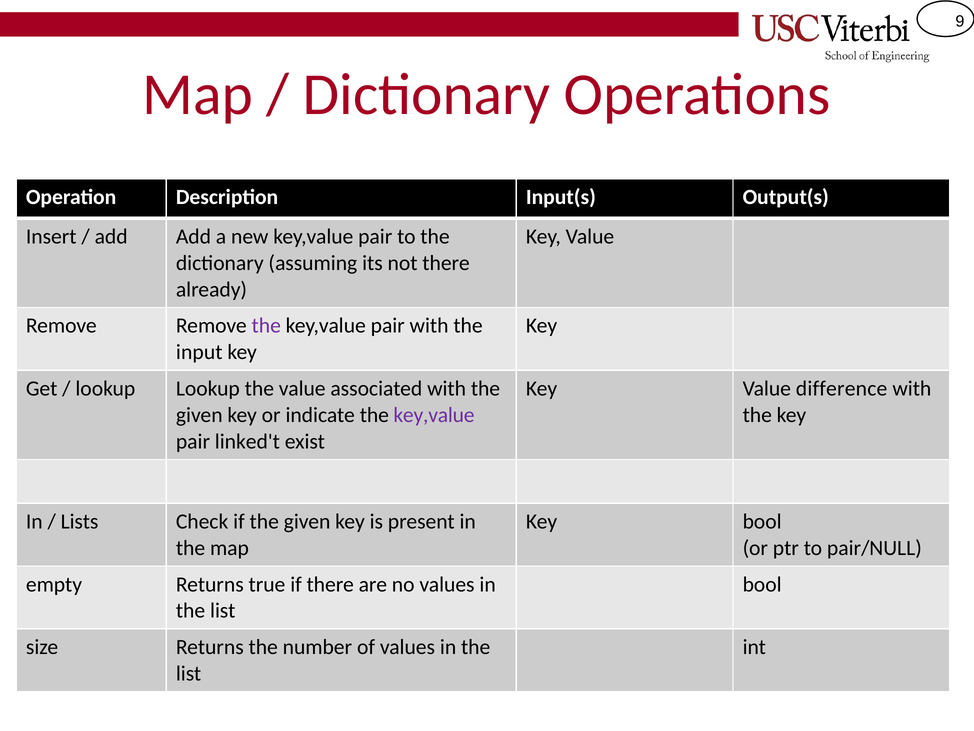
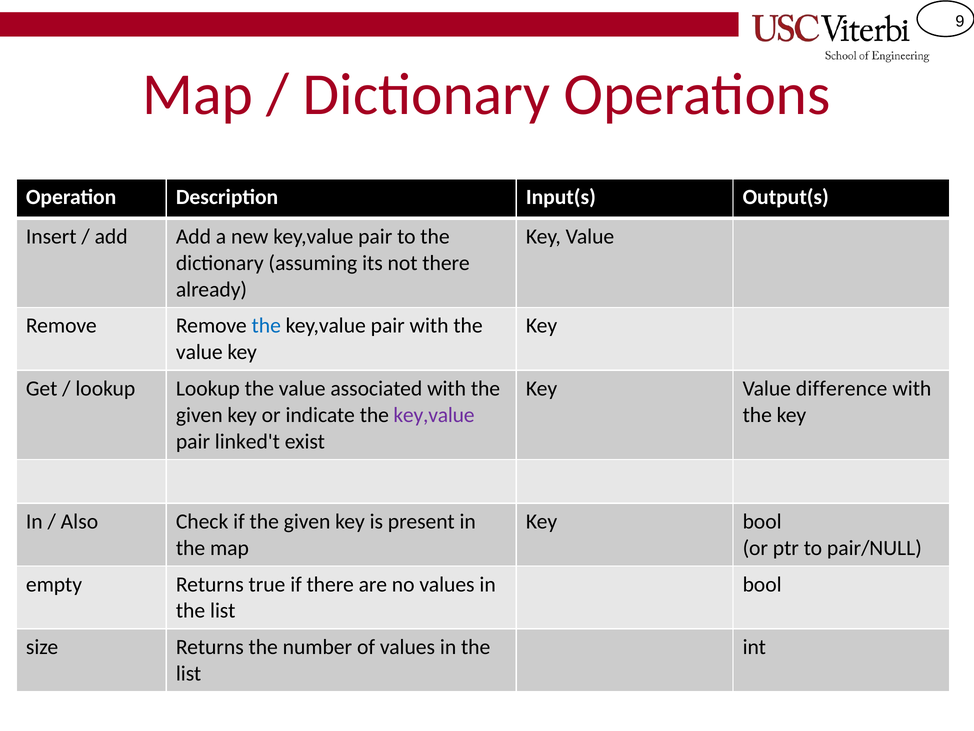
the at (266, 326) colour: purple -> blue
input at (199, 352): input -> value
Lists: Lists -> Also
